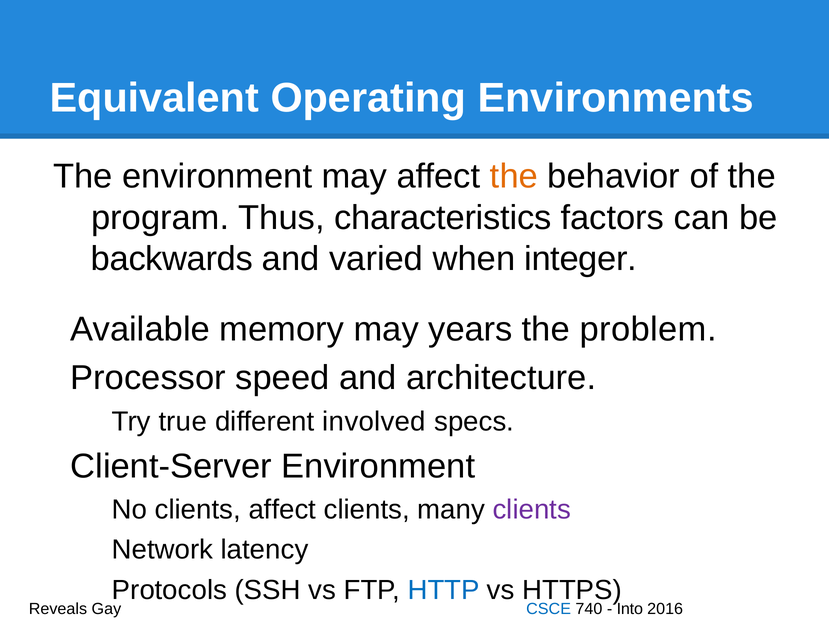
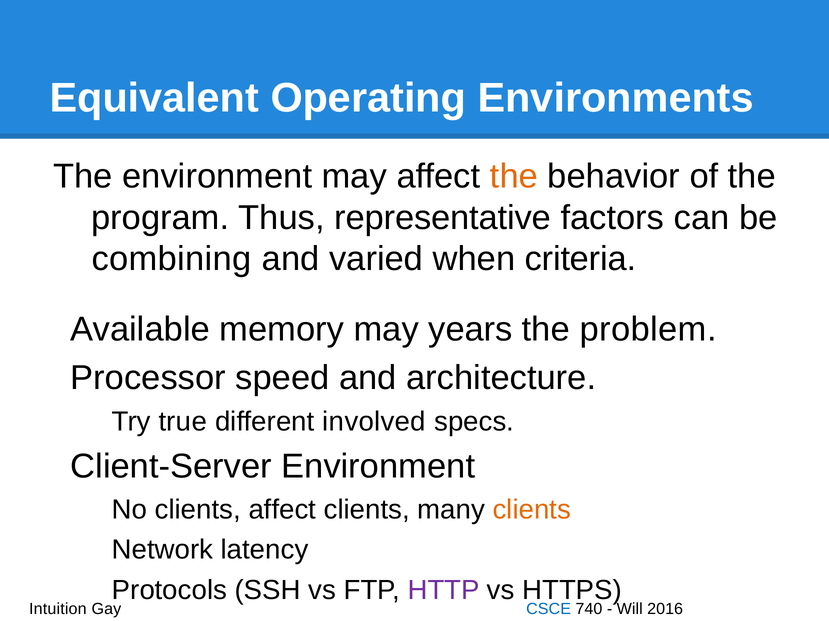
characteristics: characteristics -> representative
backwards: backwards -> combining
integer: integer -> criteria
clients at (532, 510) colour: purple -> orange
HTTP colour: blue -> purple
Reveals: Reveals -> Intuition
Into: Into -> Will
